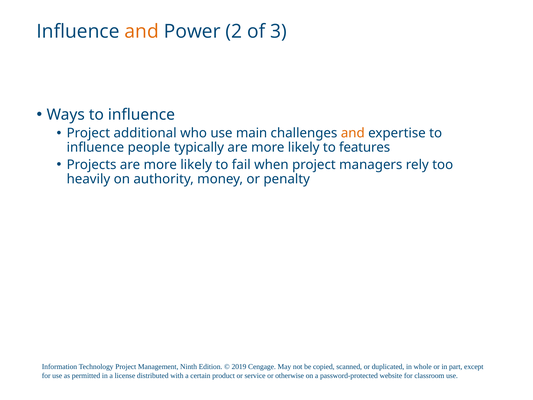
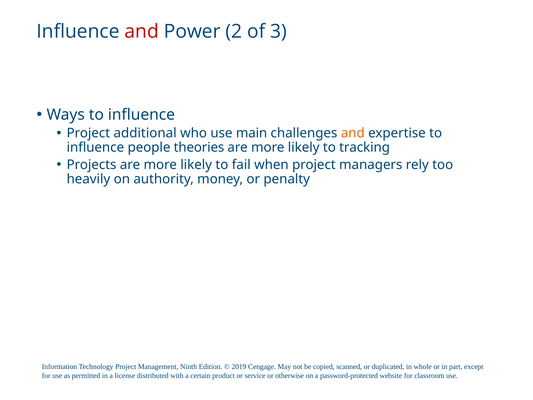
and at (142, 32) colour: orange -> red
typically: typically -> theories
features: features -> tracking
